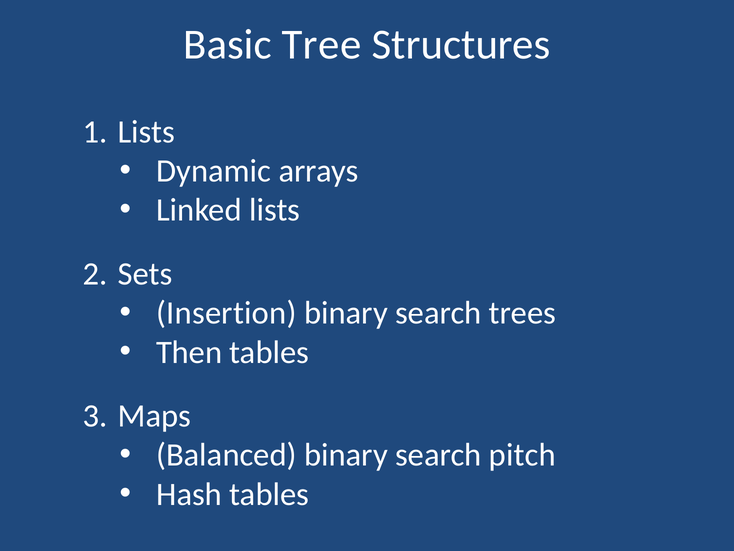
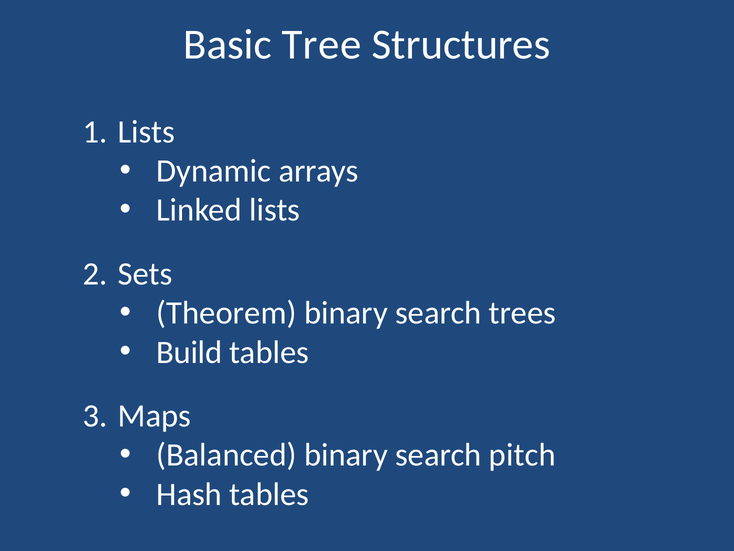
Insertion: Insertion -> Theorem
Then: Then -> Build
